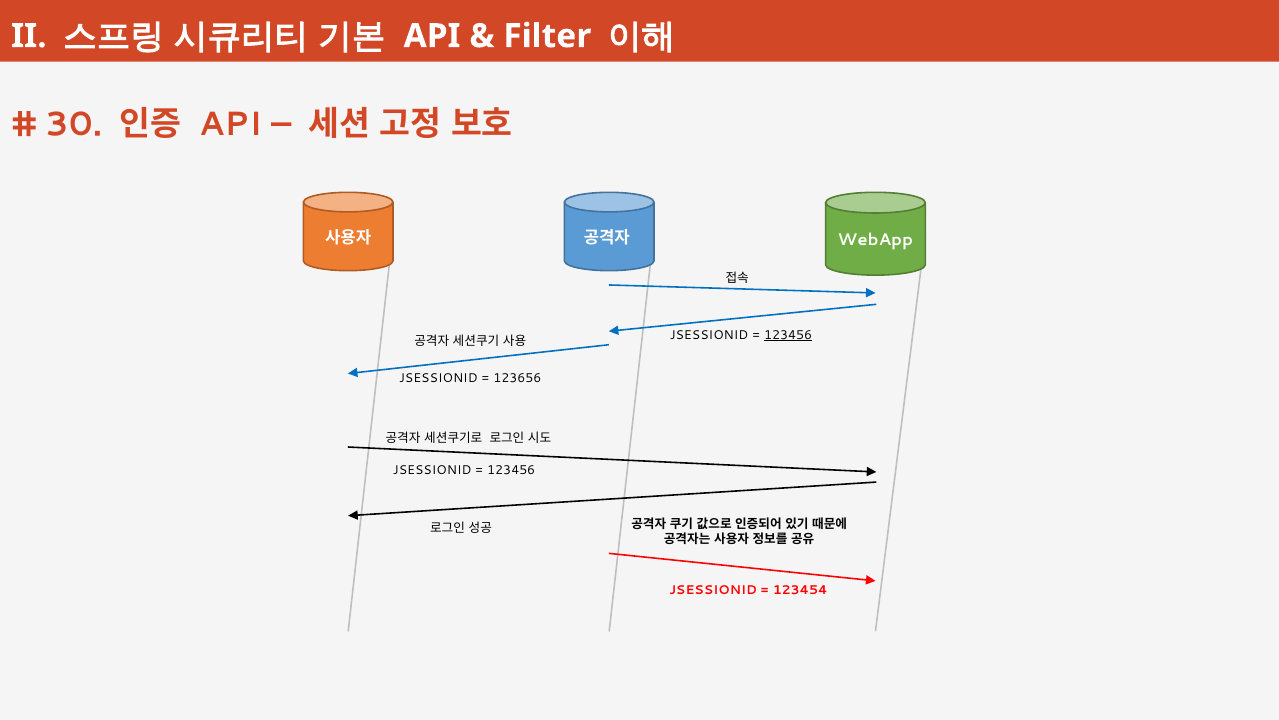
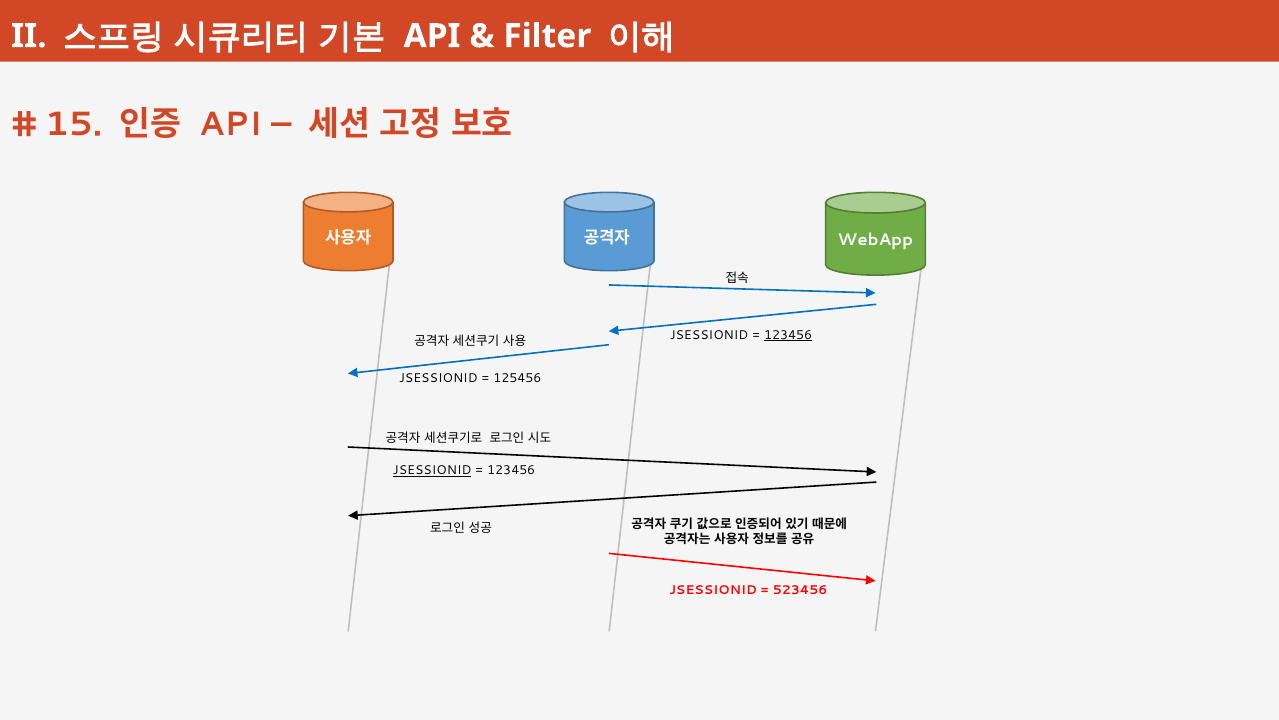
30: 30 -> 15
123656: 123656 -> 125456
JSESSIONID at (432, 470) underline: none -> present
123454: 123454 -> 523456
